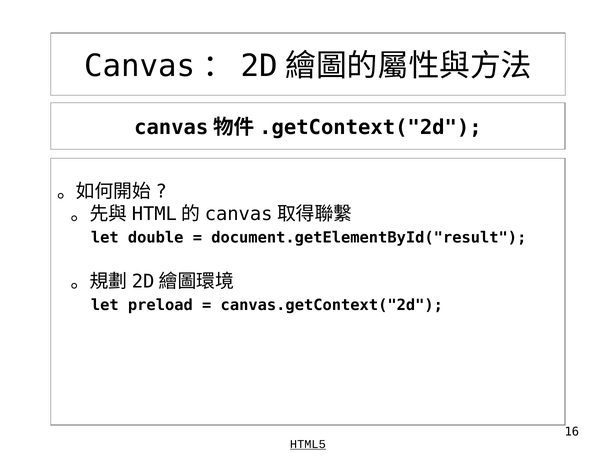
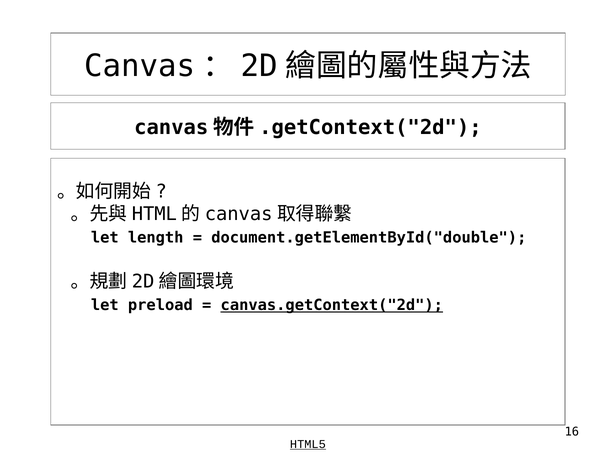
double: double -> length
document.getElementById("result: document.getElementById("result -> document.getElementById("double
canvas.getContext("2d underline: none -> present
